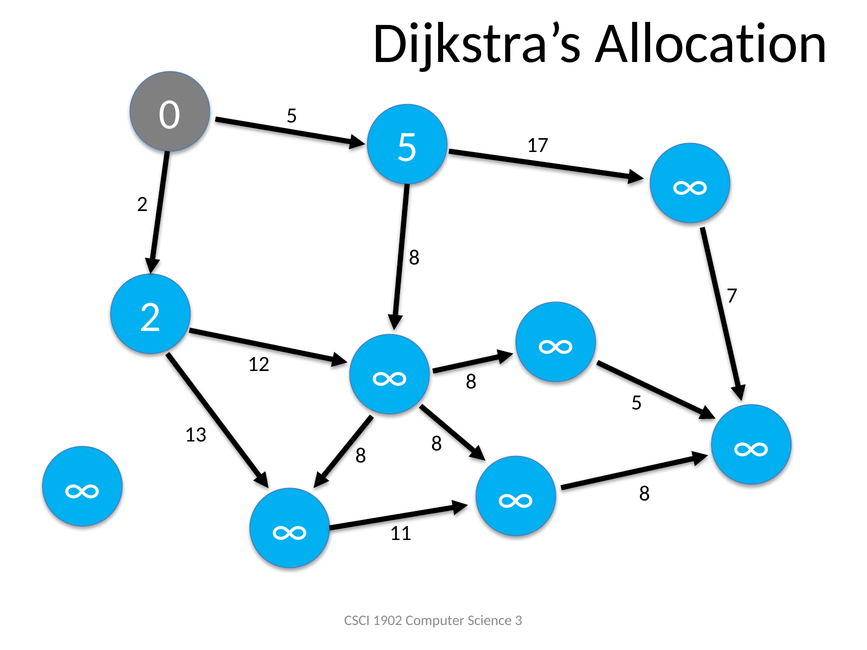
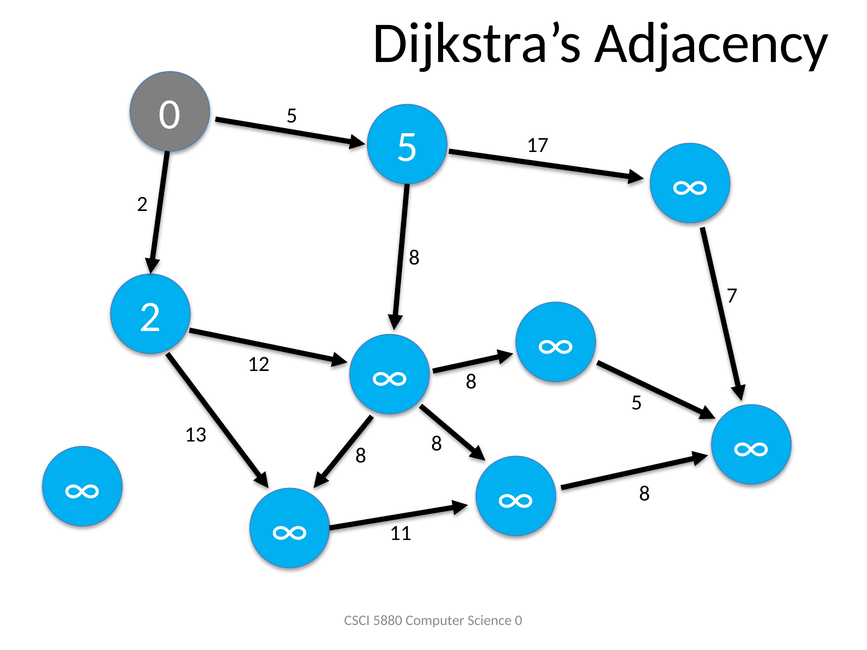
Allocation: Allocation -> Adjacency
1902: 1902 -> 5880
Science 3: 3 -> 0
